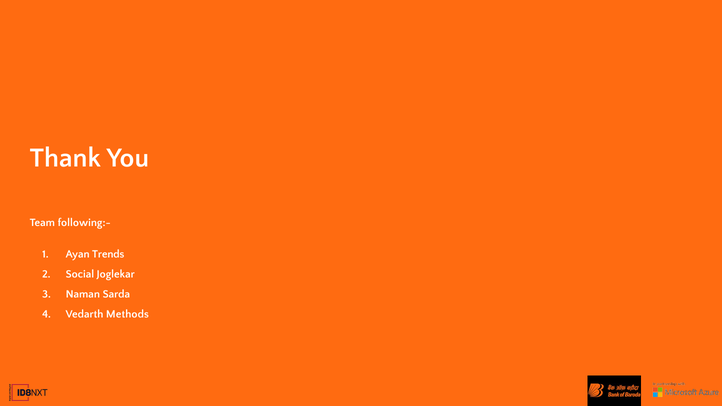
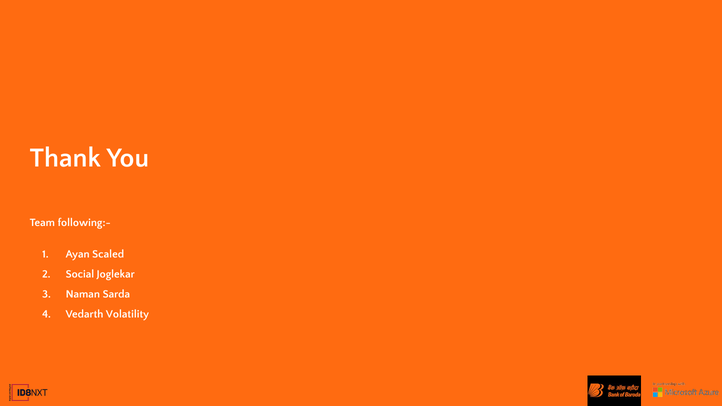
Trends: Trends -> Scaled
Methods: Methods -> Volatility
